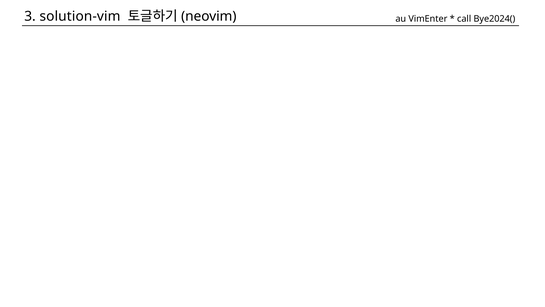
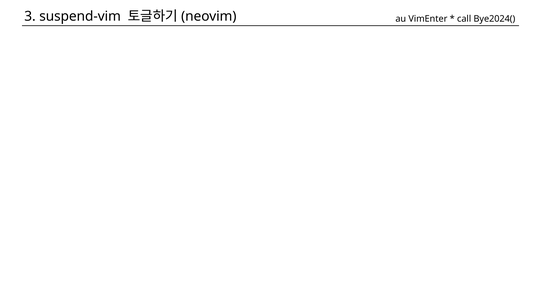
solution-vim: solution-vim -> suspend-vim
